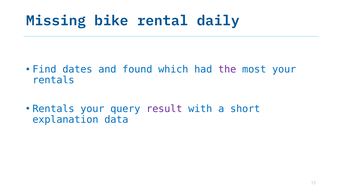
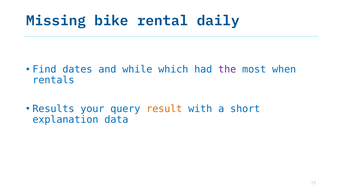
found: found -> while
most your: your -> when
Rentals at (53, 109): Rentals -> Results
result colour: purple -> orange
